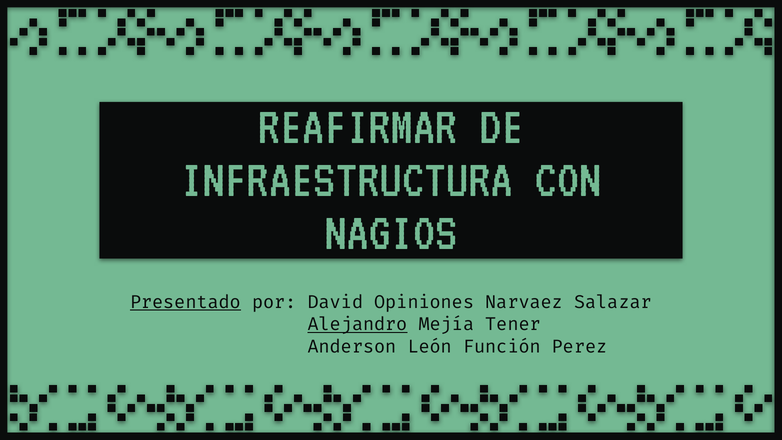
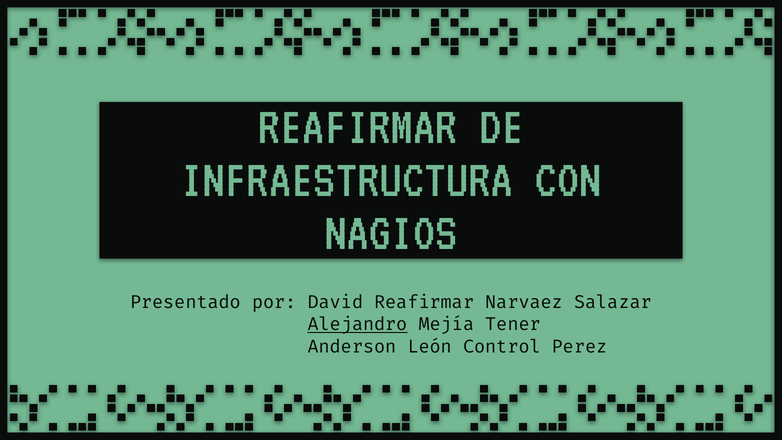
Presentado underline: present -> none
David Opiniones: Opiniones -> Reafirmar
Función: Función -> Control
